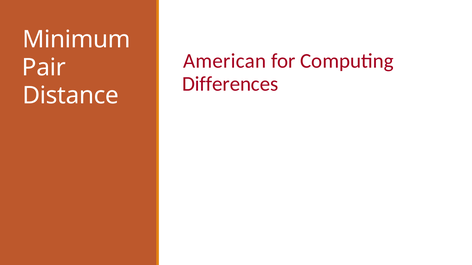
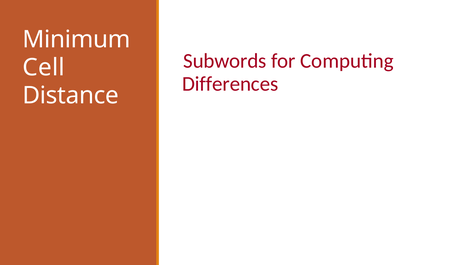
American: American -> Subwords
Pair: Pair -> Cell
